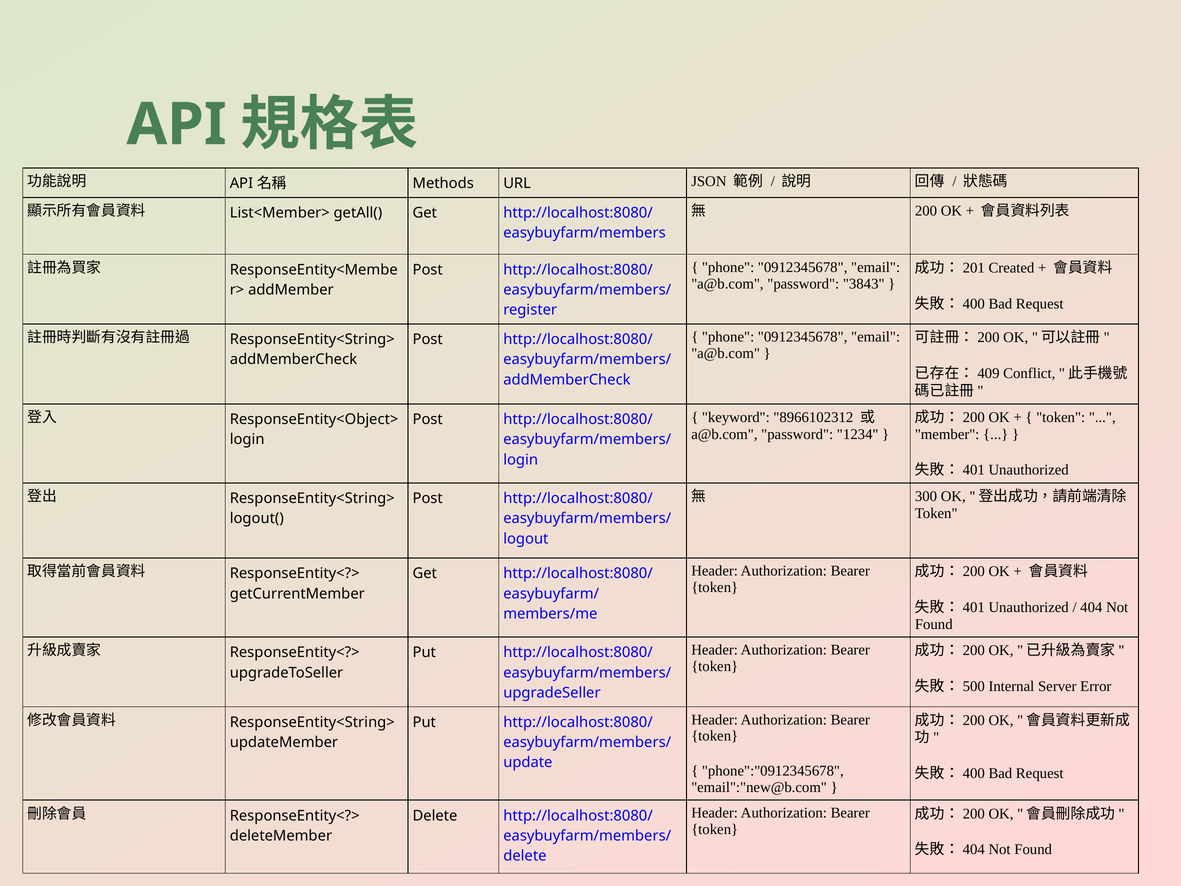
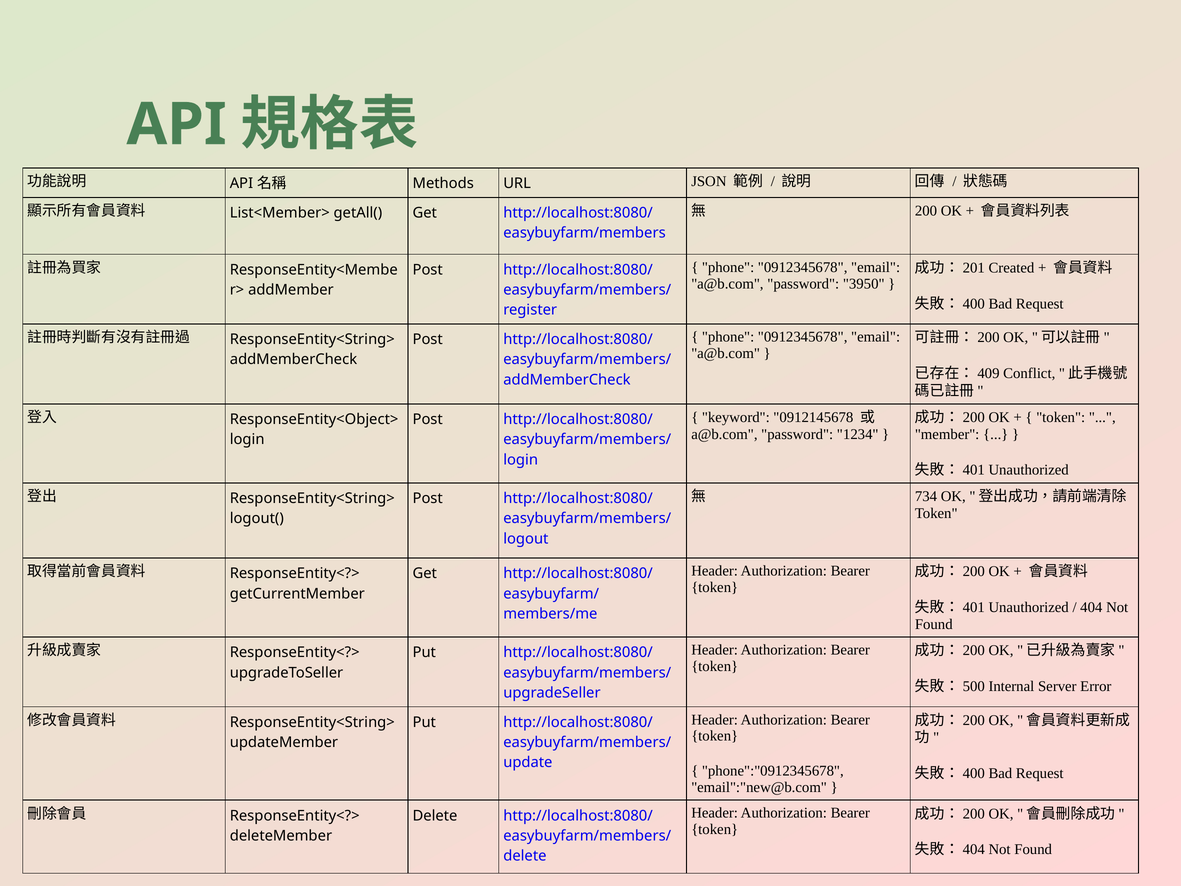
3843: 3843 -> 3950
8966102312: 8966102312 -> 0912145678
300: 300 -> 734
